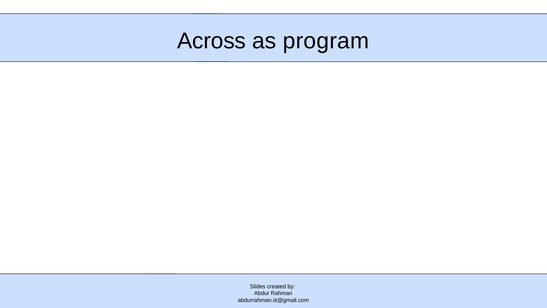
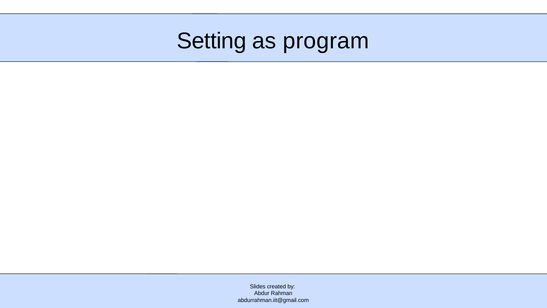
Across: Across -> Setting
